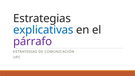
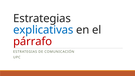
párrafo colour: purple -> red
